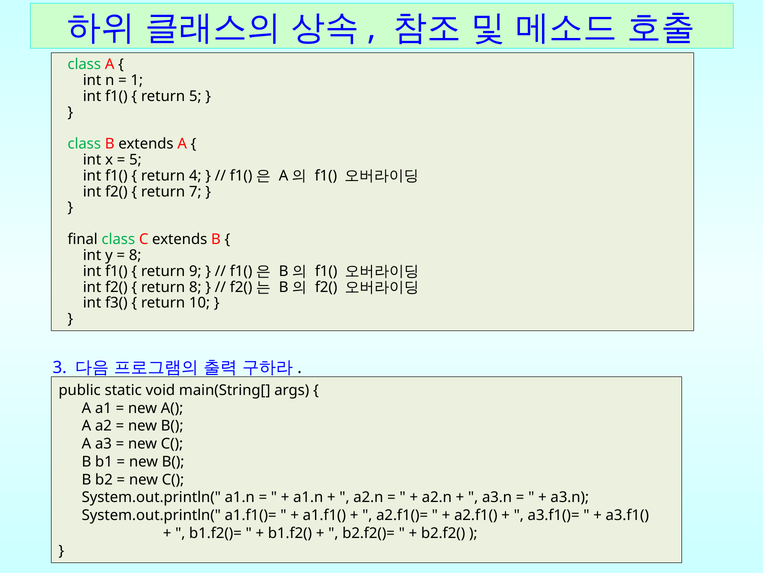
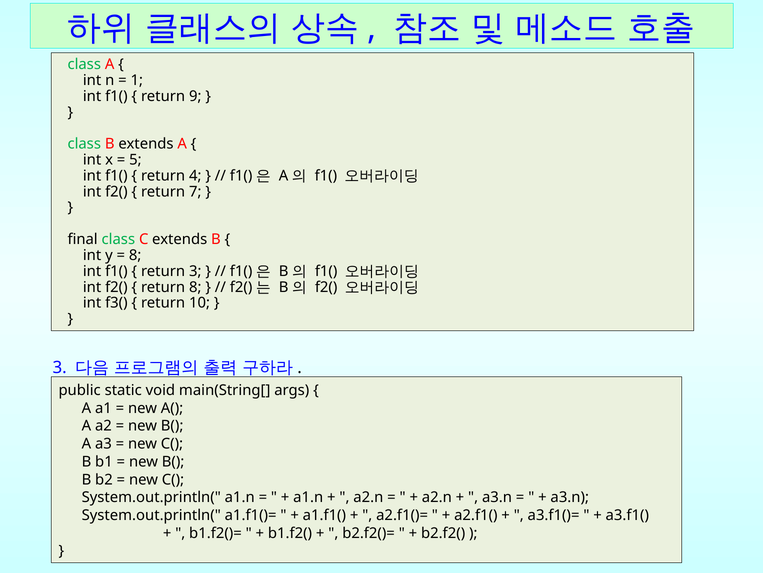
return 5: 5 -> 9
return 9: 9 -> 3
